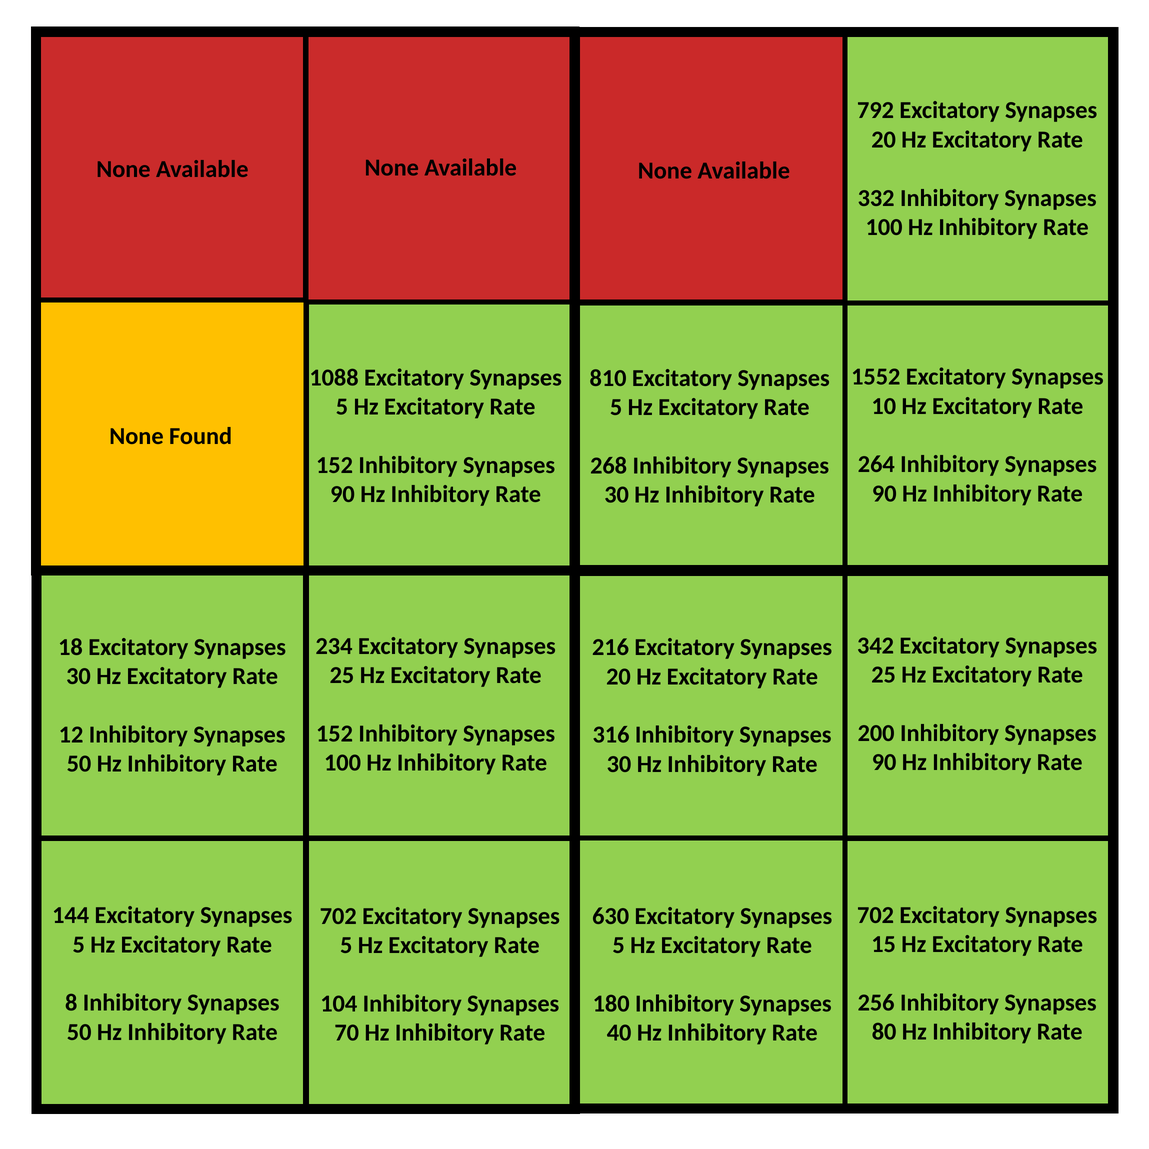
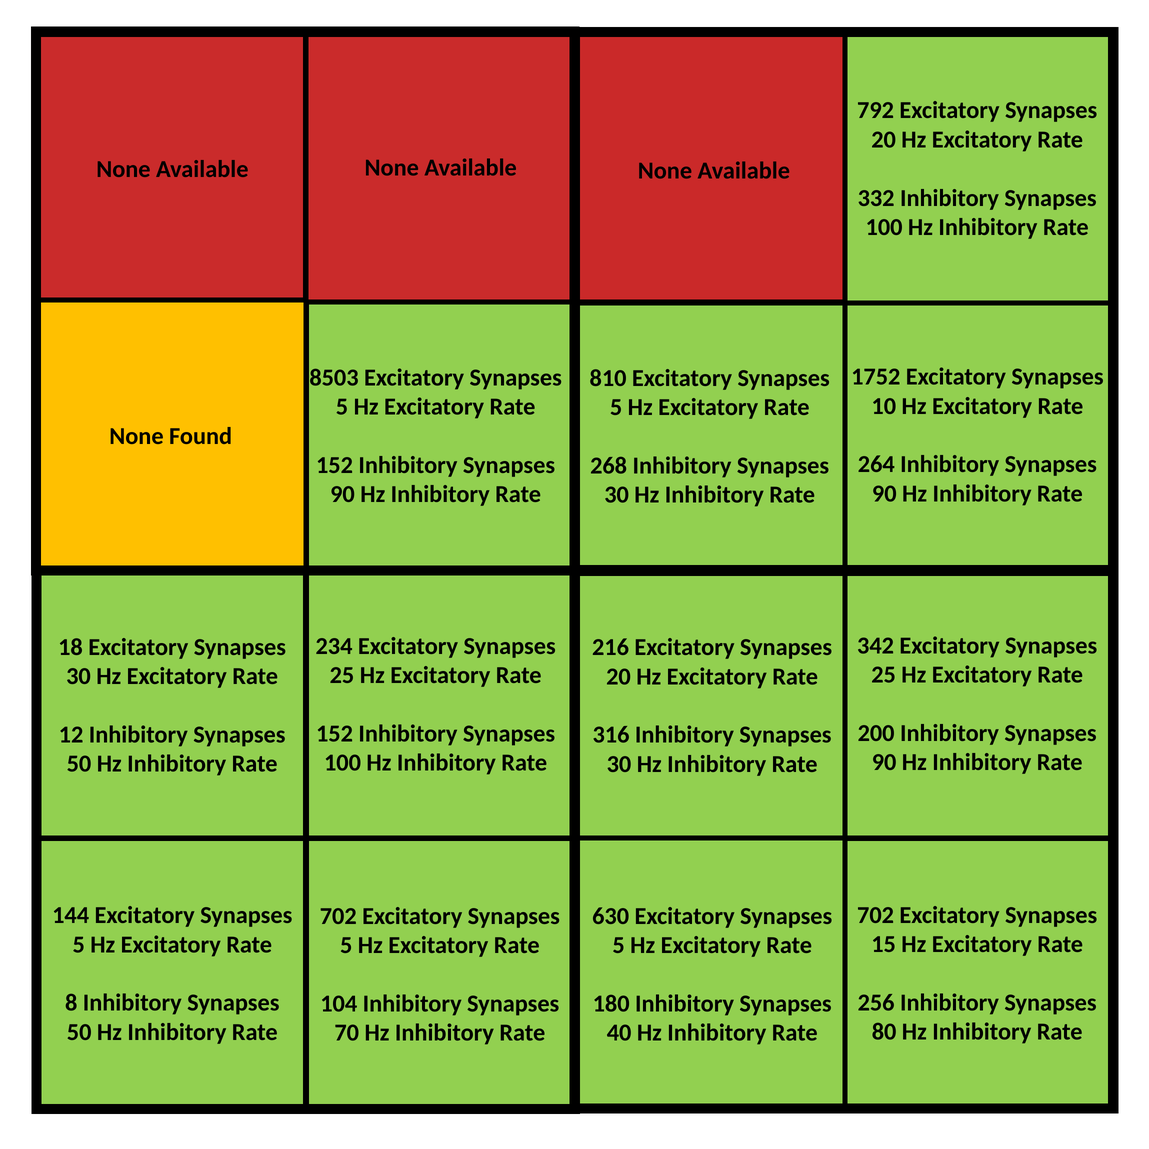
1552: 1552 -> 1752
1088: 1088 -> 8503
